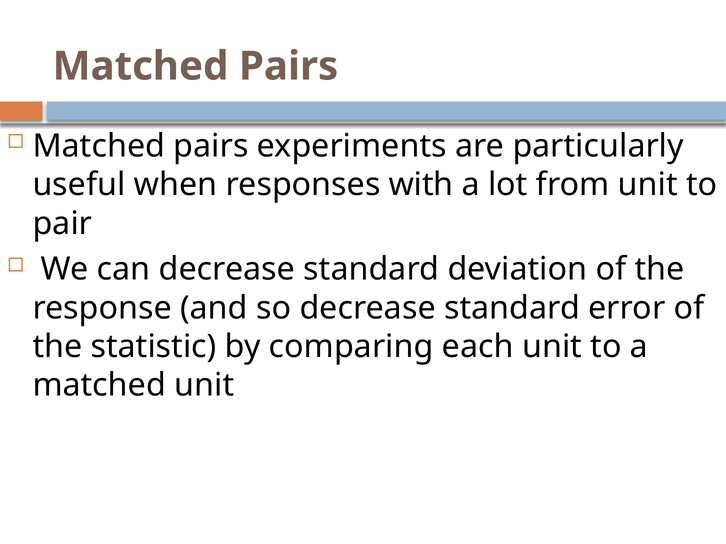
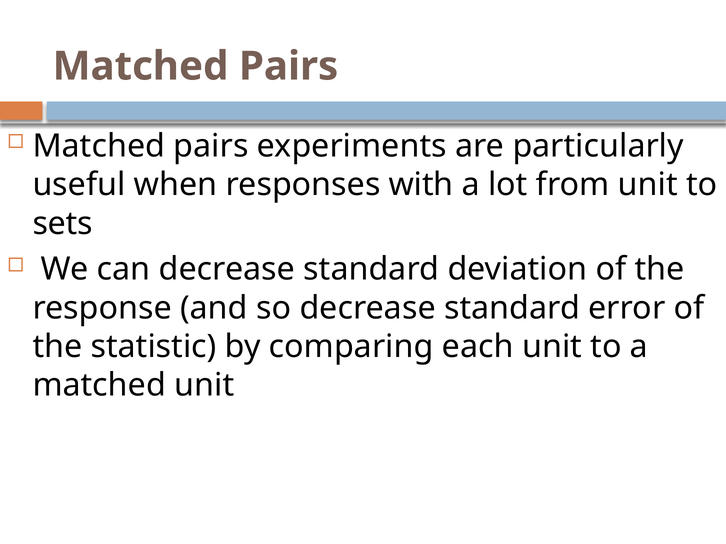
pair: pair -> sets
